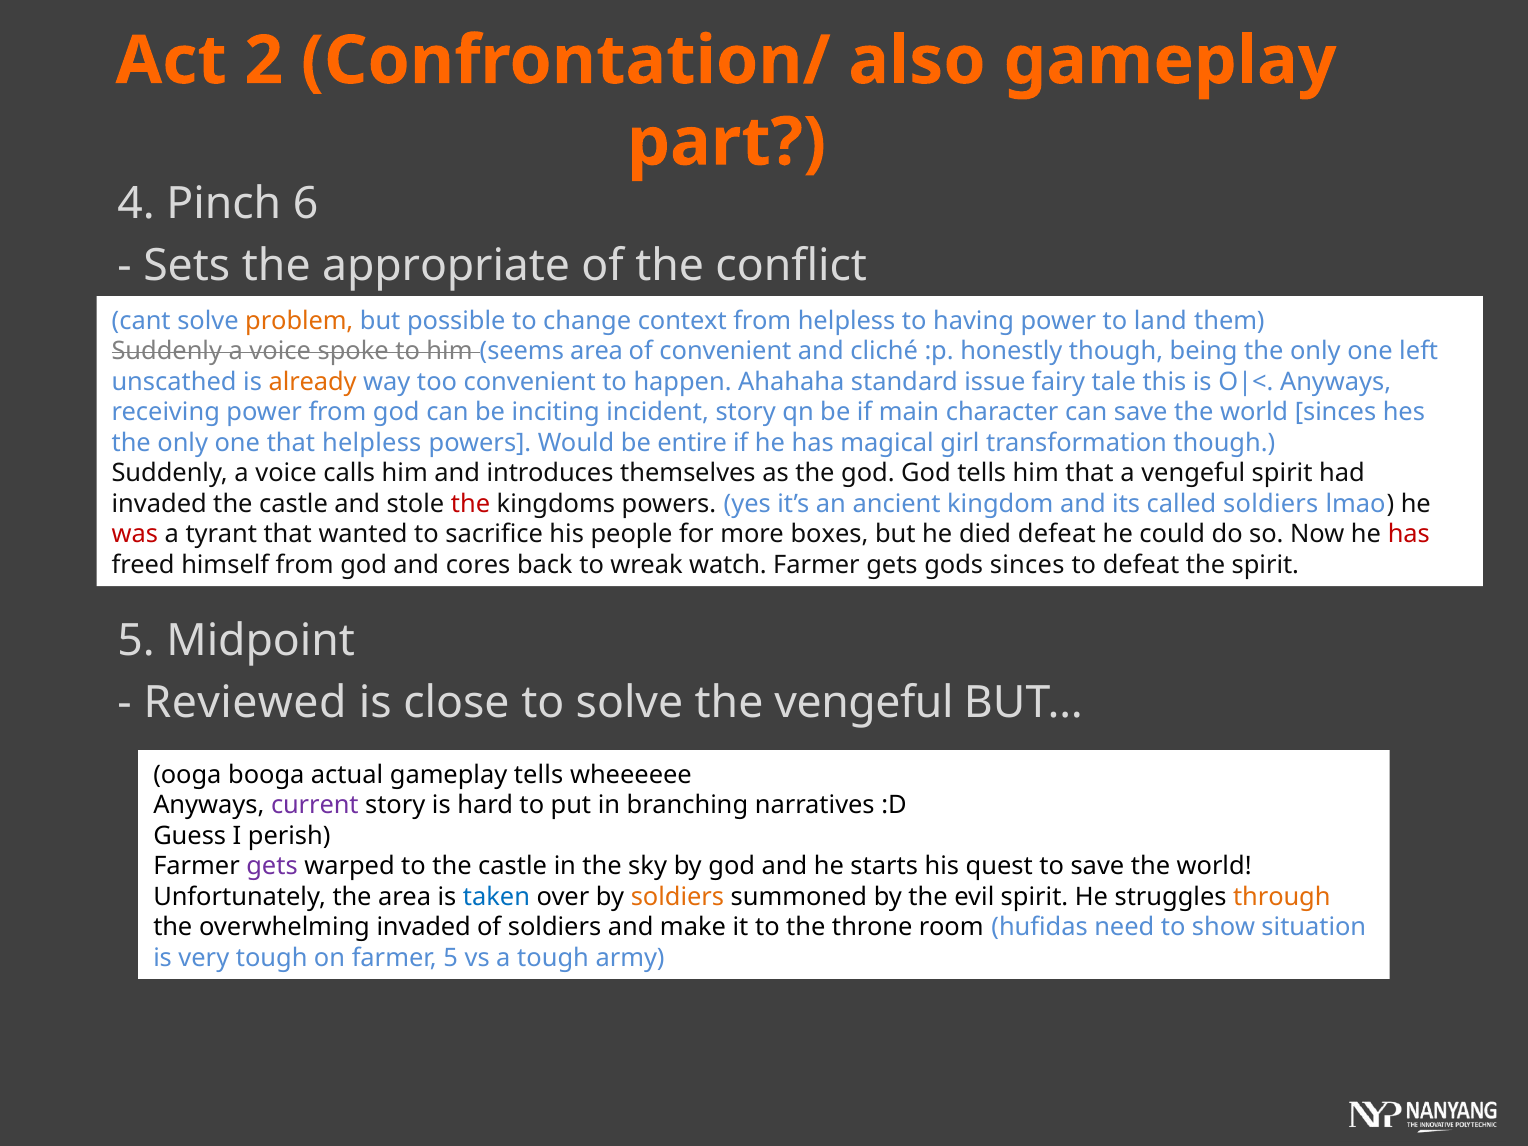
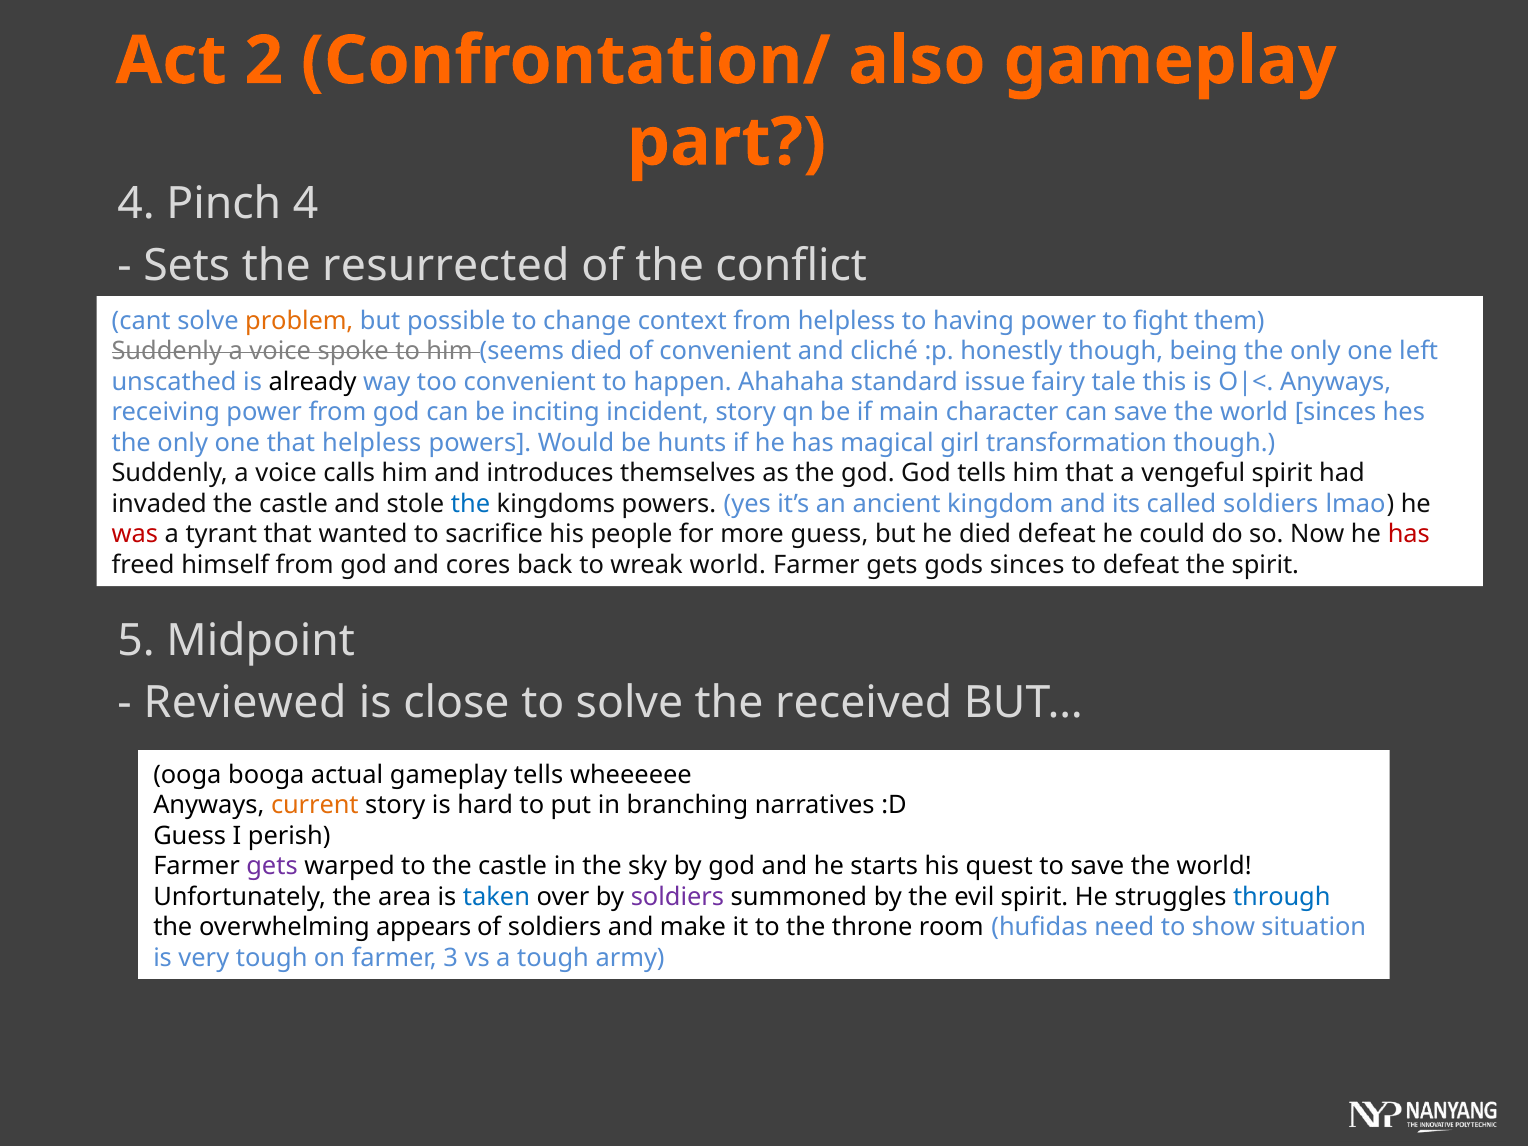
Pinch 6: 6 -> 4
appropriate: appropriate -> resurrected
land: land -> fight
seems area: area -> died
already colour: orange -> black
entire: entire -> hunts
the at (470, 504) colour: red -> blue
more boxes: boxes -> guess
wreak watch: watch -> world
the vengeful: vengeful -> received
current colour: purple -> orange
soldiers at (677, 897) colour: orange -> purple
through colour: orange -> blue
overwhelming invaded: invaded -> appears
farmer 5: 5 -> 3
